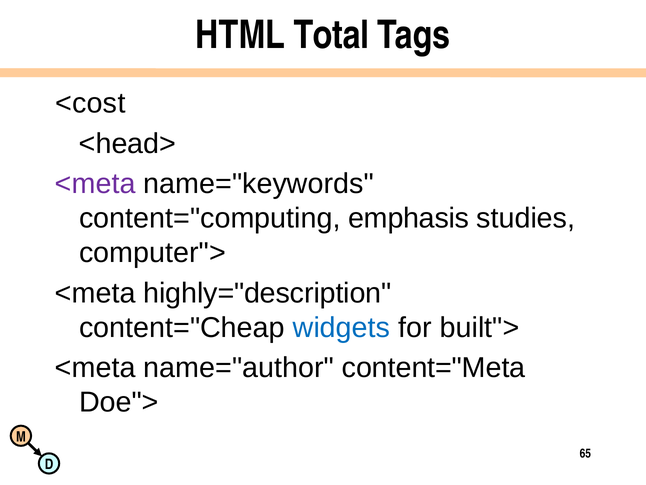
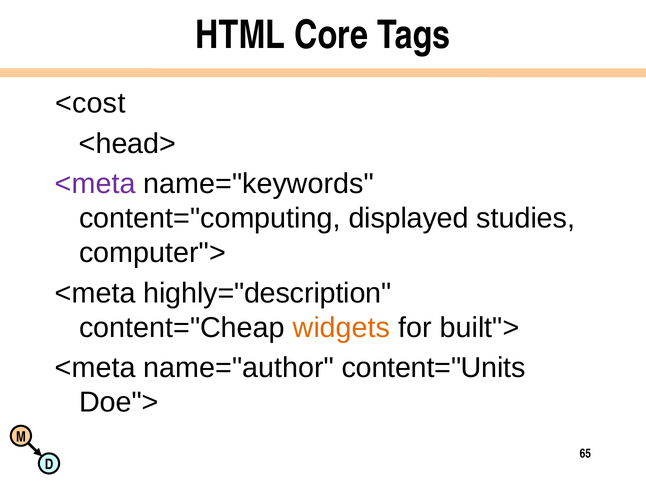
Total: Total -> Core
emphasis: emphasis -> displayed
widgets colour: blue -> orange
content="Meta: content="Meta -> content="Units
